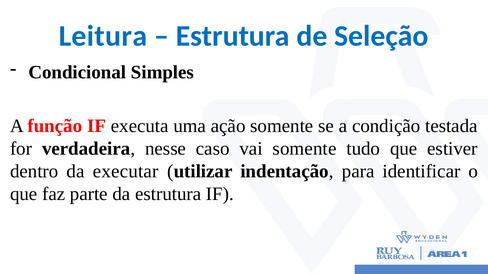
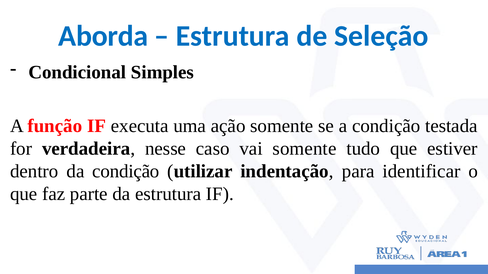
Leitura: Leitura -> Aborda
da executar: executar -> condição
